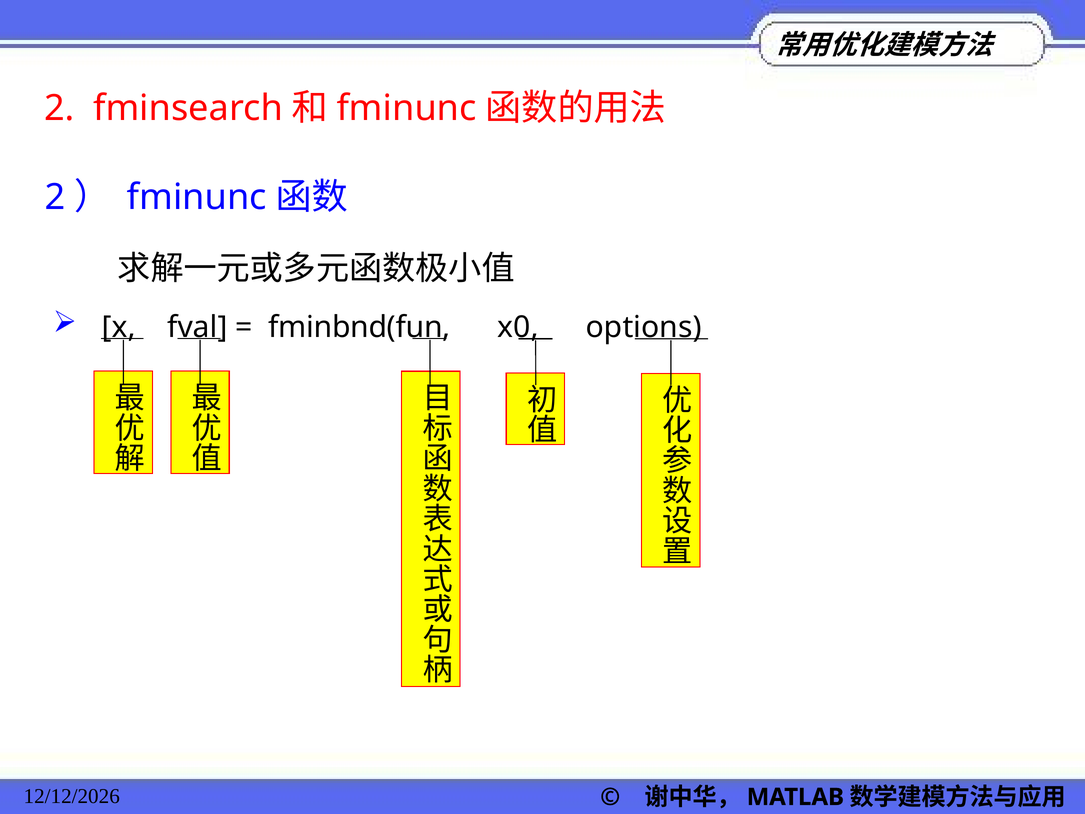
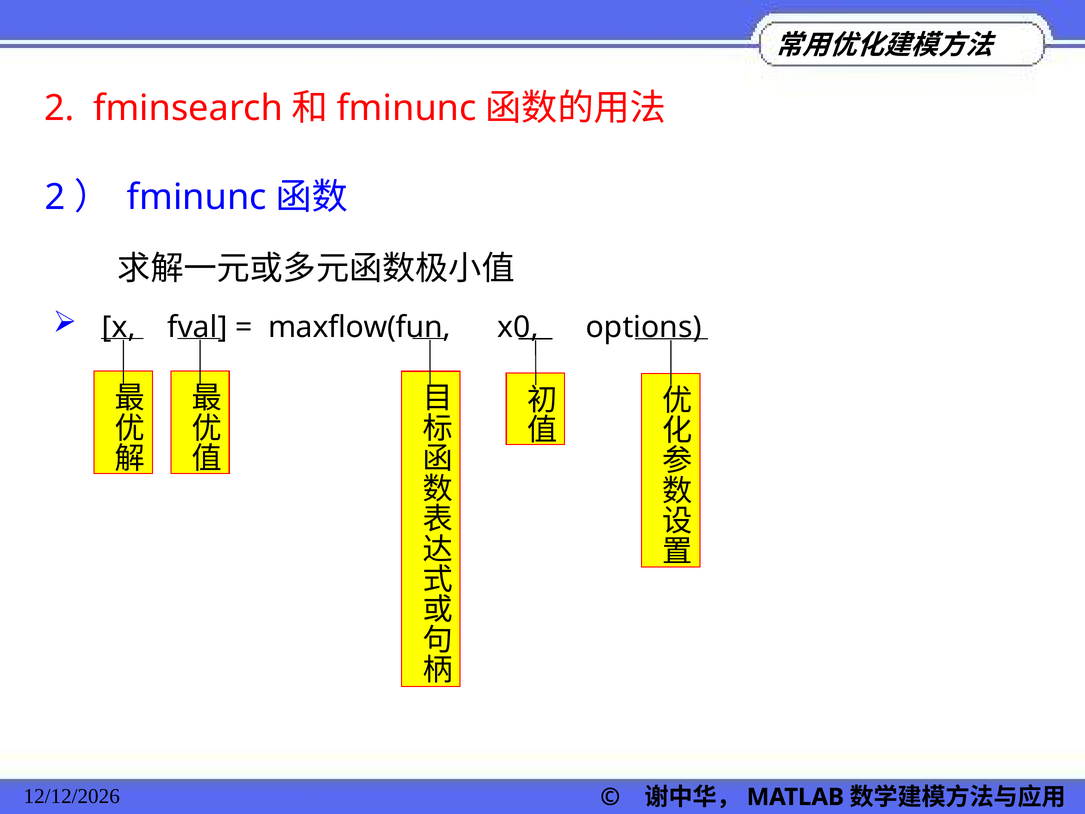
fminbnd(fun: fminbnd(fun -> maxflow(fun
